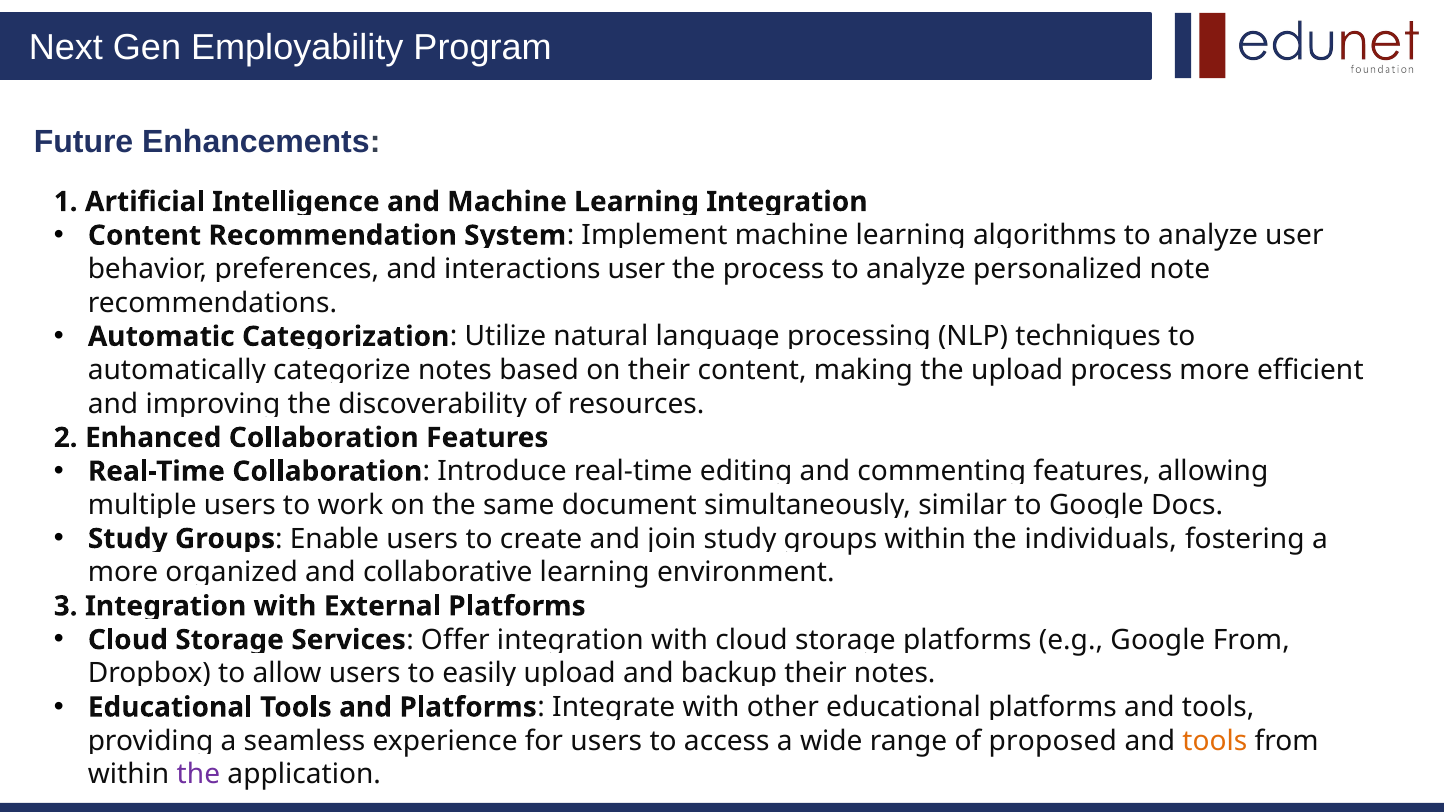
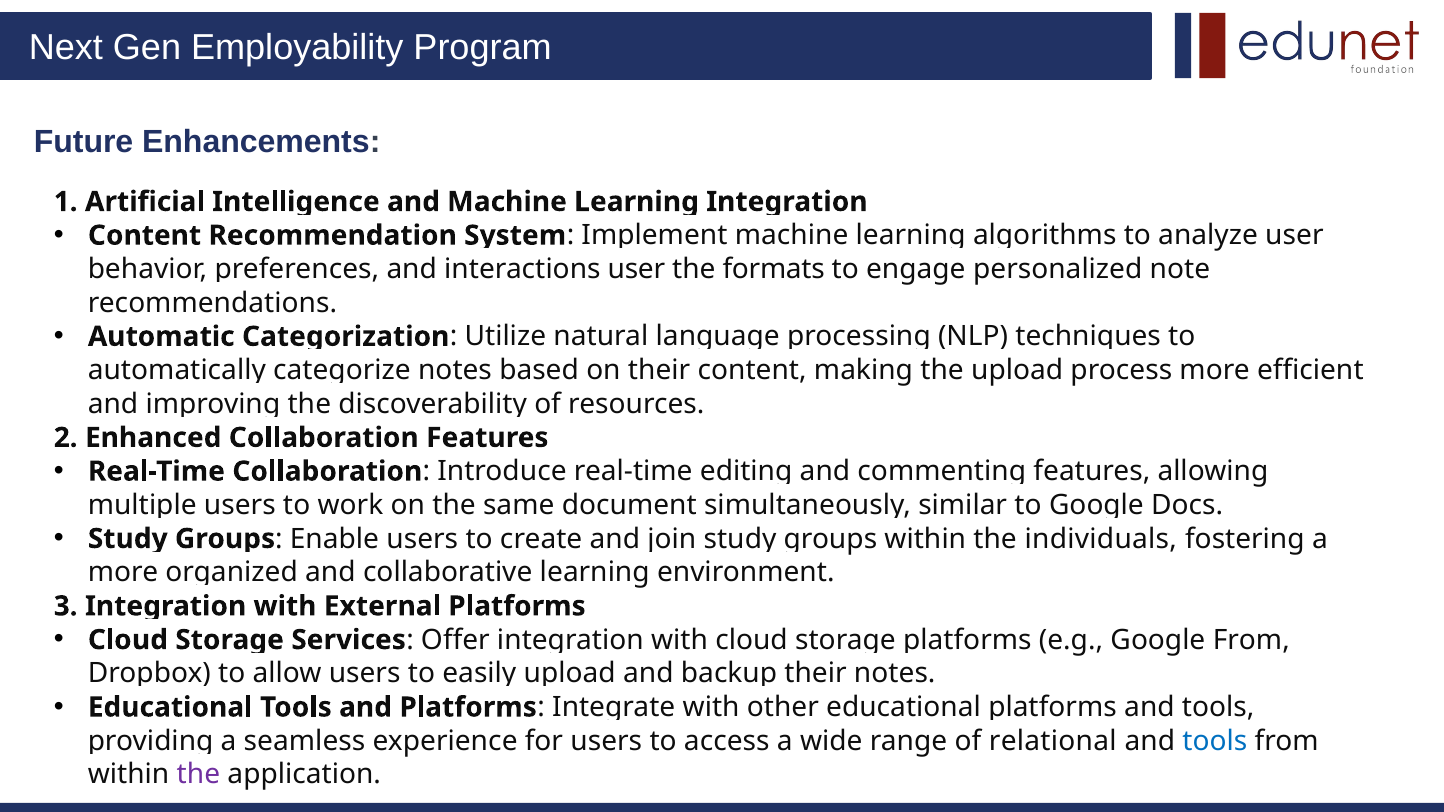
the process: process -> formats
analyze at (916, 269): analyze -> engage
proposed: proposed -> relational
tools at (1215, 741) colour: orange -> blue
